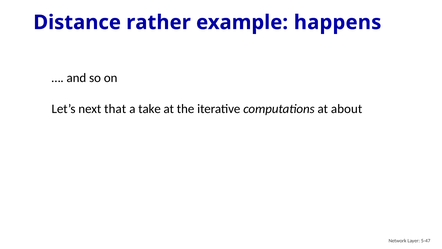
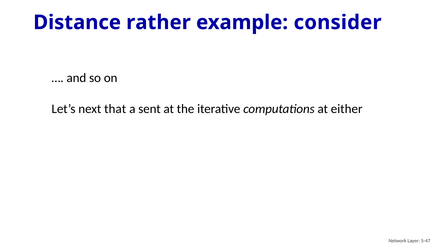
happens: happens -> consider
take: take -> sent
about: about -> either
